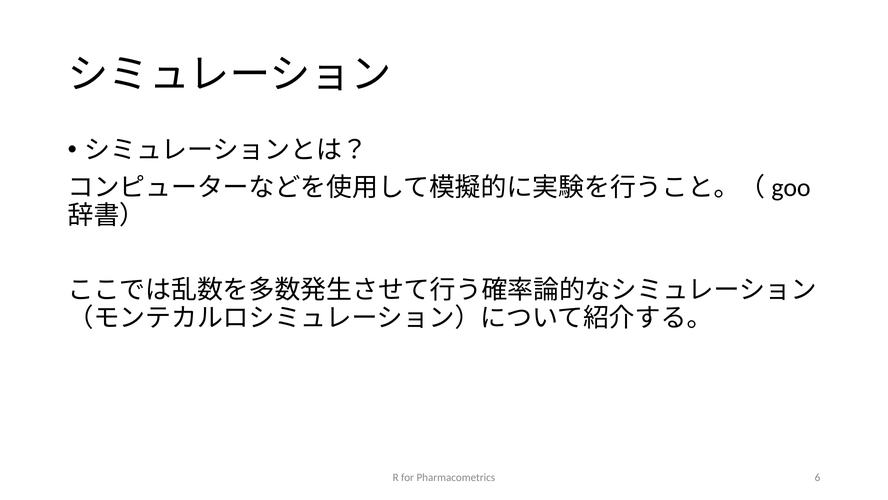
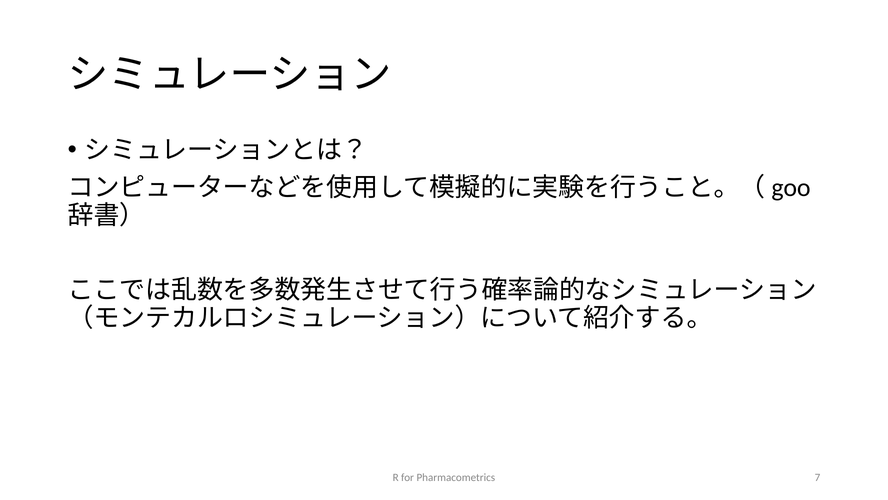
6: 6 -> 7
